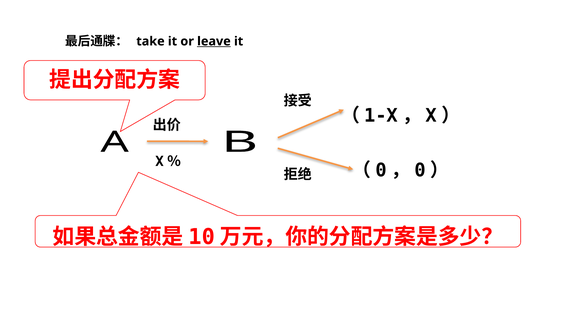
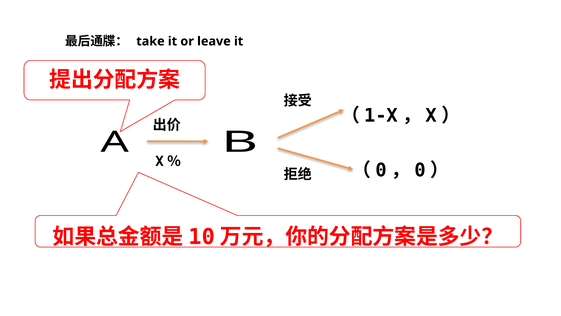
leave underline: present -> none
